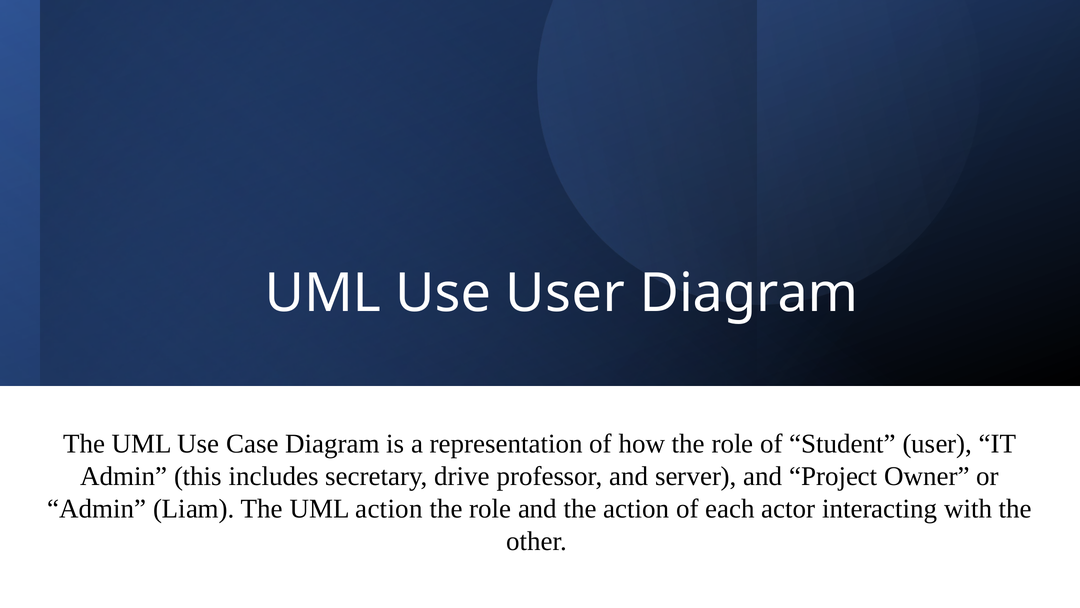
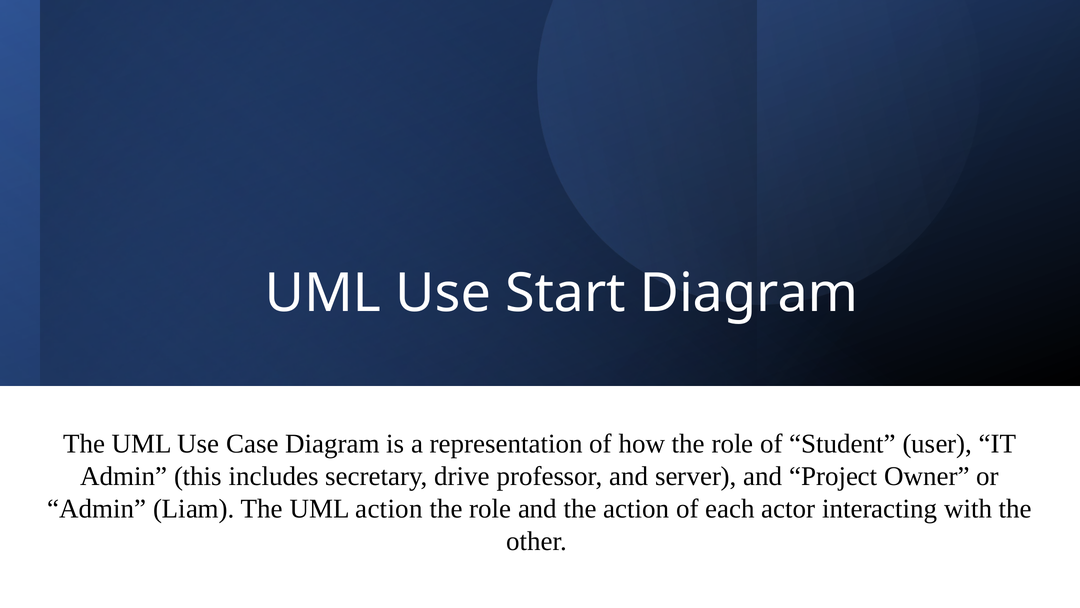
Use User: User -> Start
